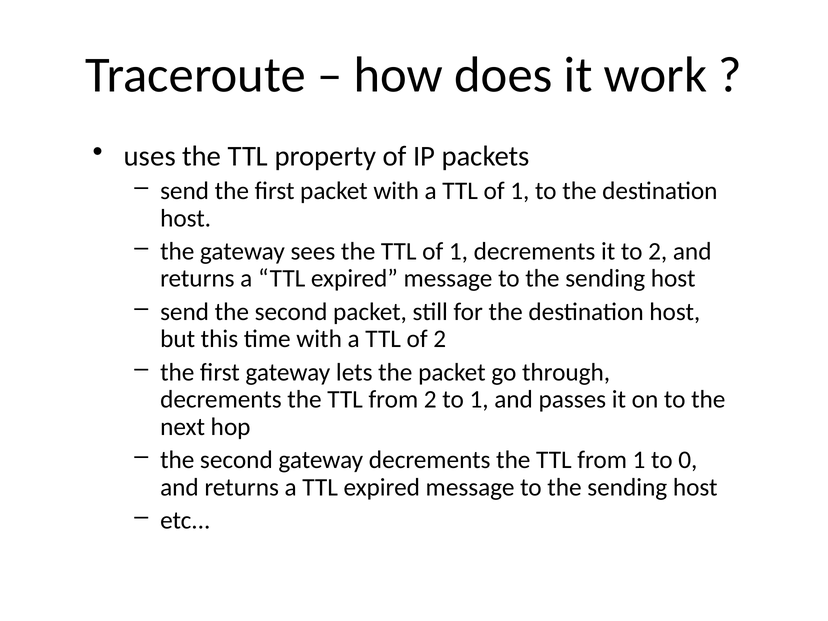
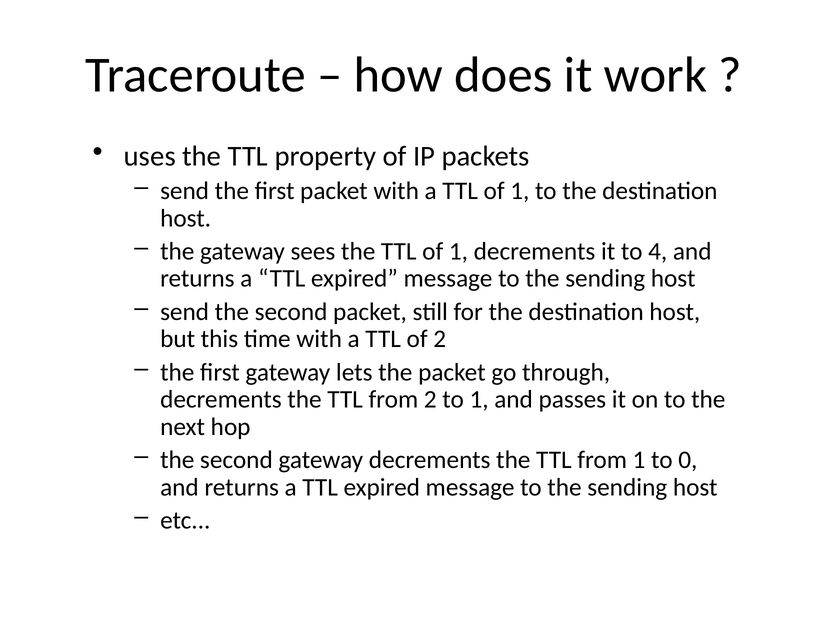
to 2: 2 -> 4
